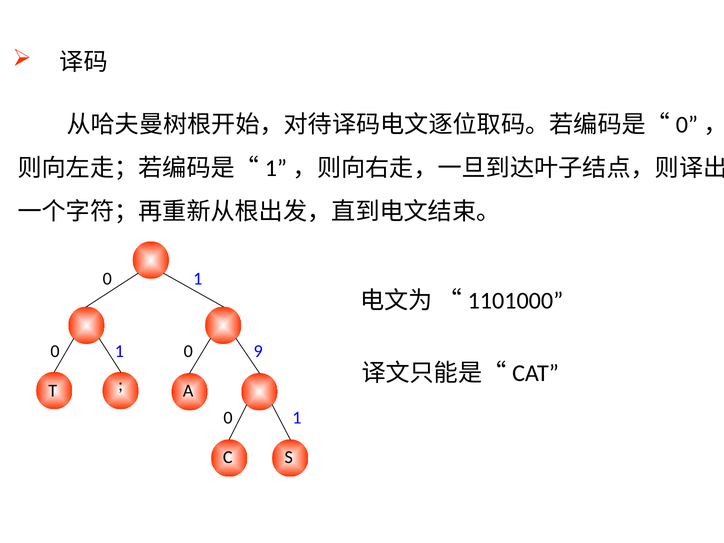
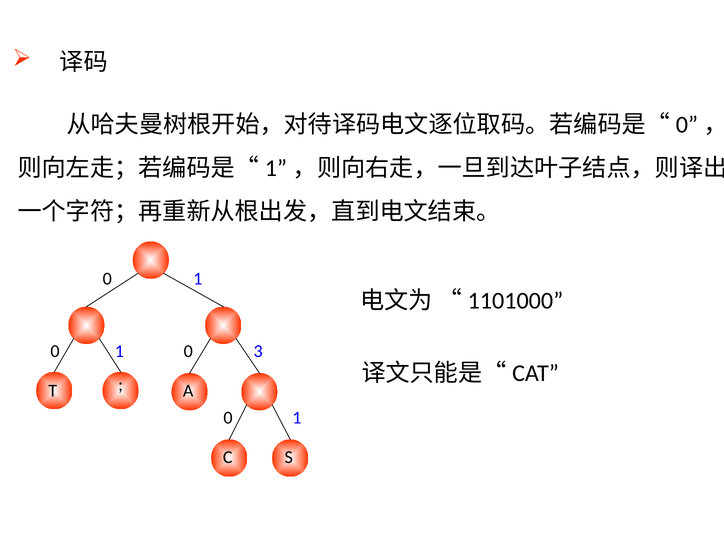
9: 9 -> 3
